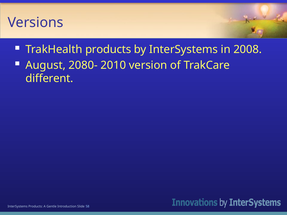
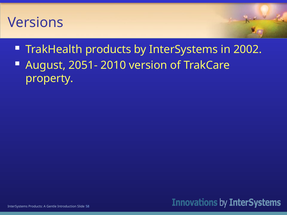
2008: 2008 -> 2002
2080-: 2080- -> 2051-
different: different -> property
